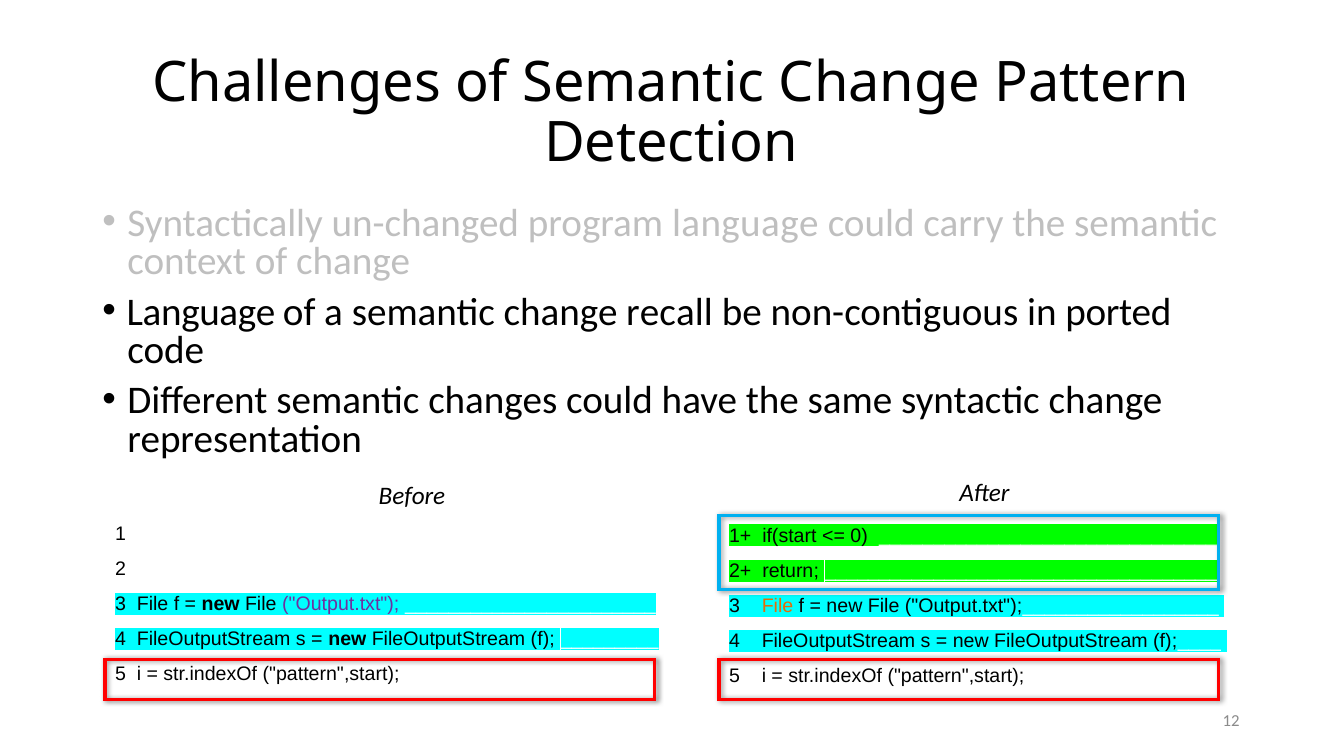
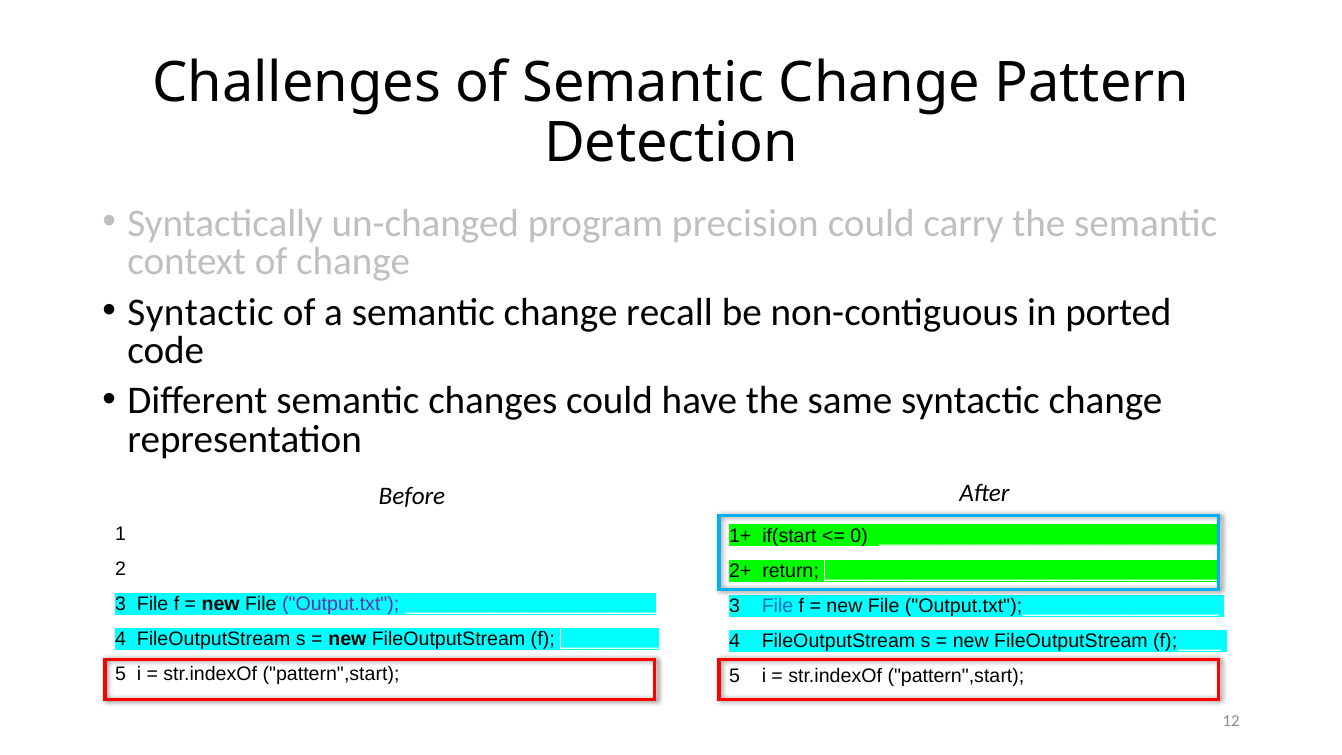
program language: language -> precision
Language at (201, 312): Language -> Syntactic
File at (777, 606) colour: orange -> blue
